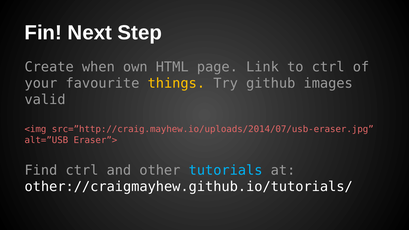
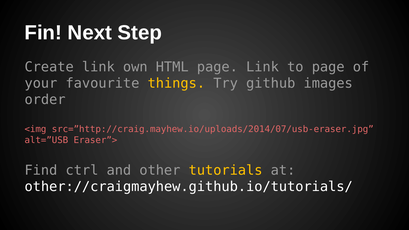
Create when: when -> link
to ctrl: ctrl -> page
valid: valid -> order
tutorials colour: light blue -> yellow
